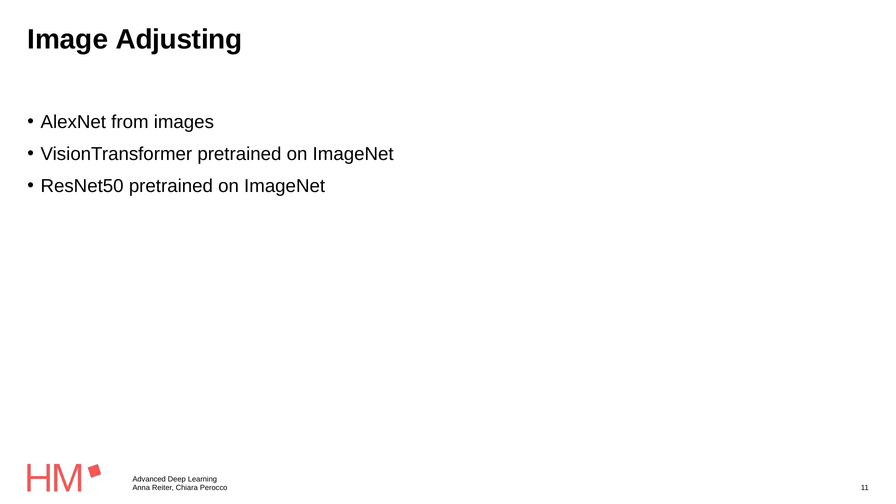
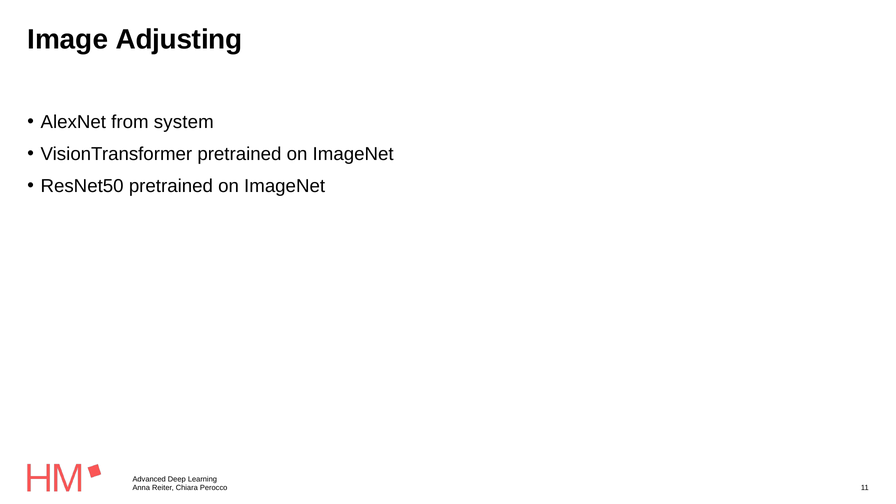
images: images -> system
